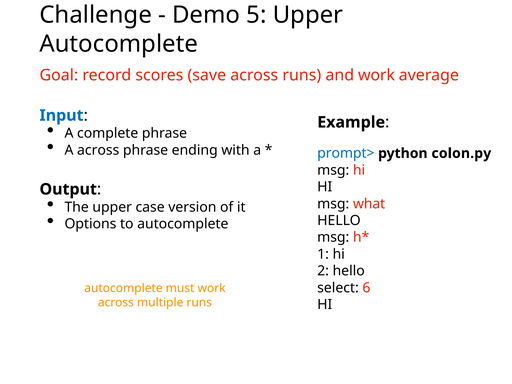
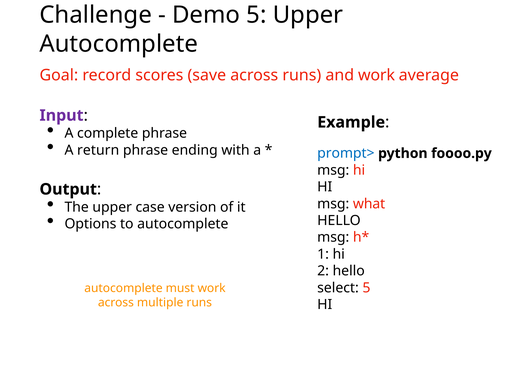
Input colour: blue -> purple
A across: across -> return
colon.py: colon.py -> foooo.py
select 6: 6 -> 5
